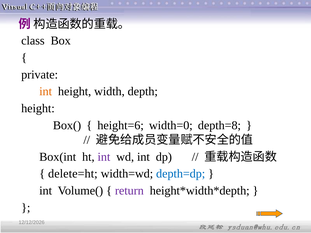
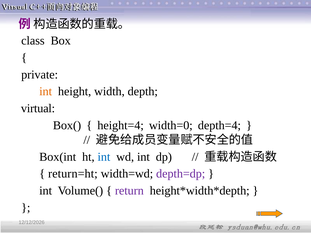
height at (38, 109): height -> virtual
height=6: height=6 -> height=4
depth=8: depth=8 -> depth=4
int at (104, 157) colour: purple -> blue
delete=ht: delete=ht -> return=ht
depth=dp colour: blue -> purple
